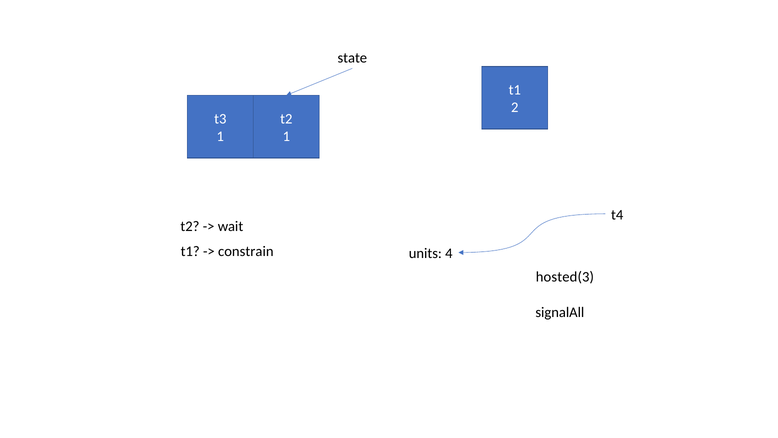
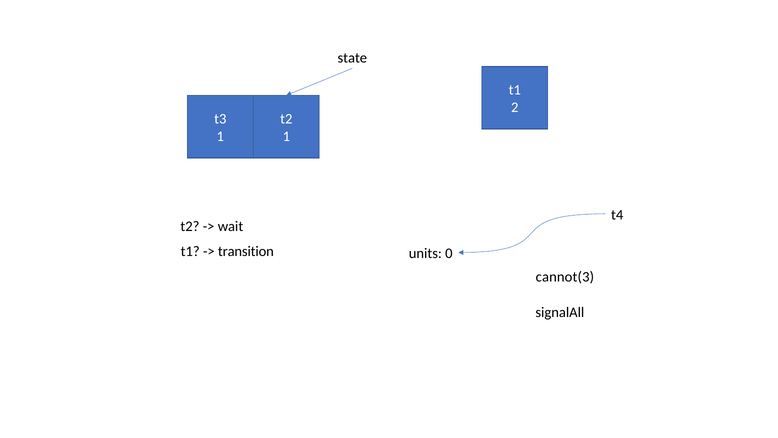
constrain: constrain -> transition
4: 4 -> 0
hosted(3: hosted(3 -> cannot(3
